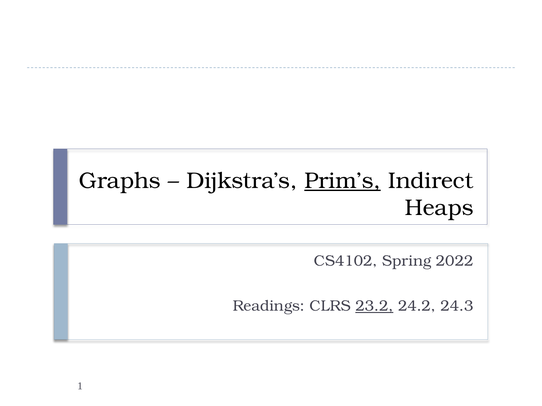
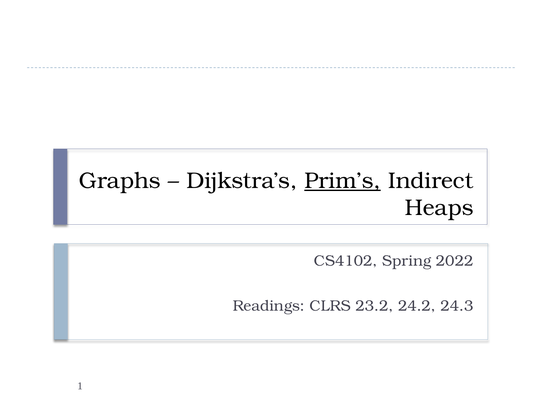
23.2 underline: present -> none
